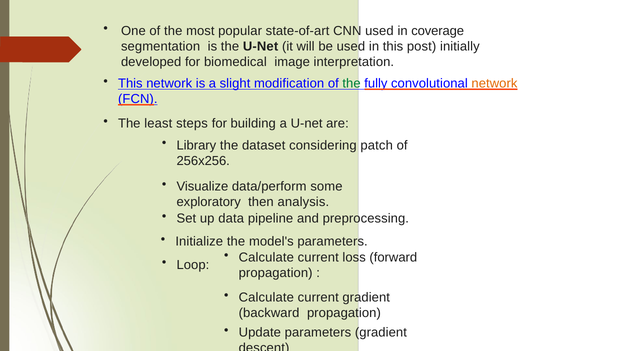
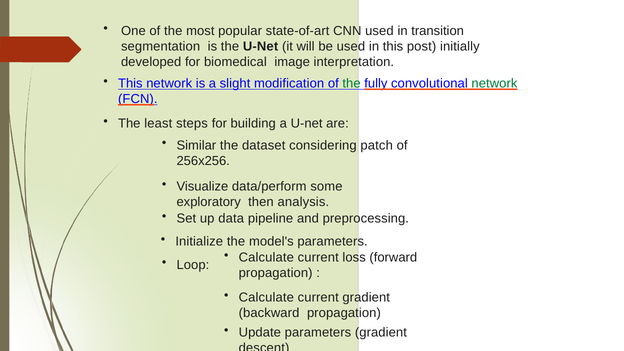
coverage: coverage -> transition
network at (494, 83) colour: orange -> green
Library: Library -> Similar
